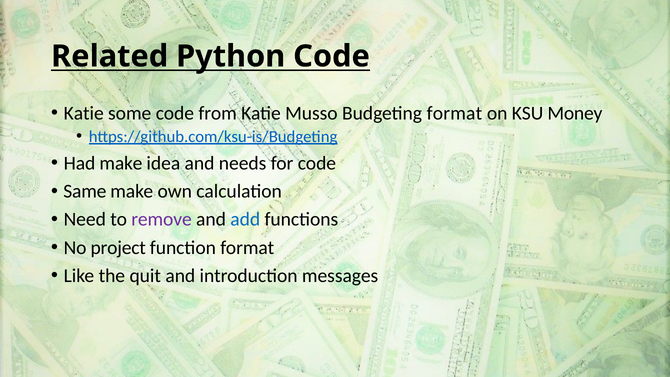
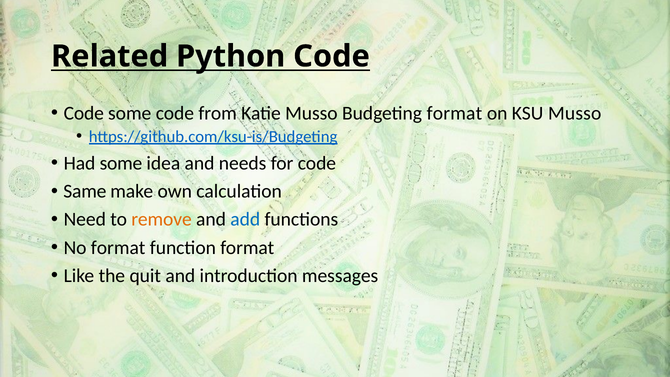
Katie at (84, 113): Katie -> Code
KSU Money: Money -> Musso
Had make: make -> some
remove colour: purple -> orange
No project: project -> format
